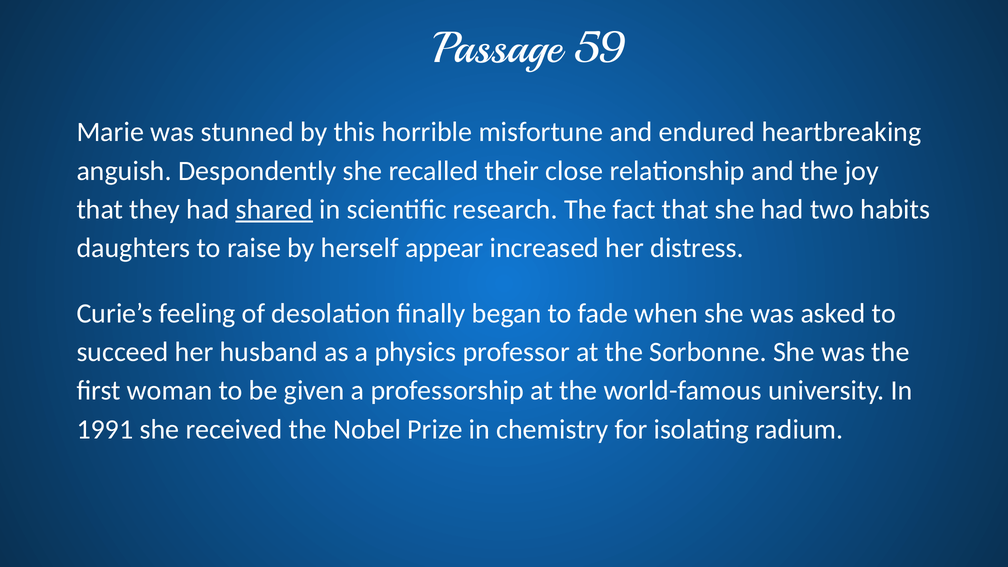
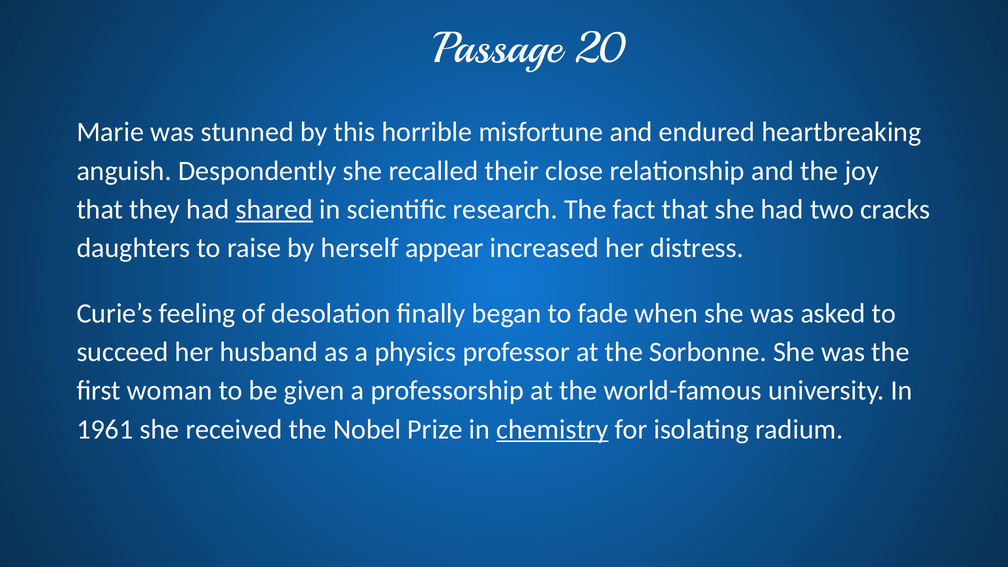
59: 59 -> 20
habits: habits -> cracks
1991: 1991 -> 1961
chemistry underline: none -> present
